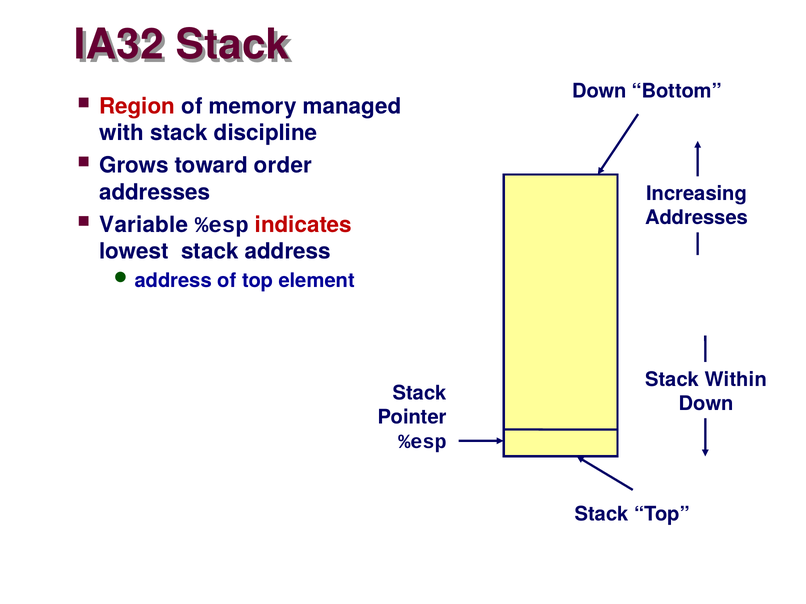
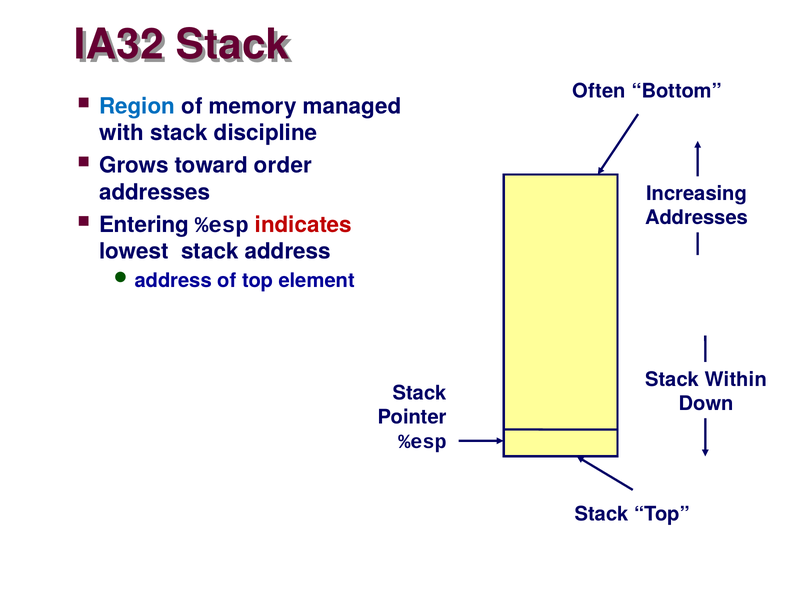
Down at (599, 91): Down -> Often
Region colour: red -> blue
Variable: Variable -> Entering
